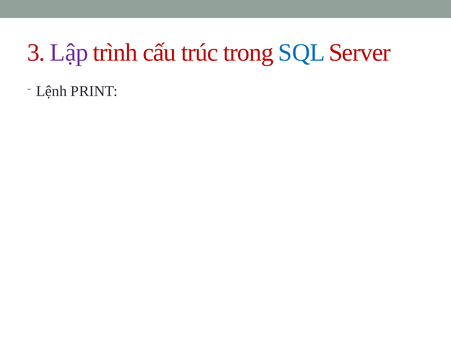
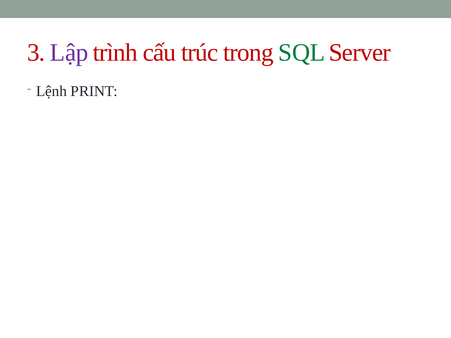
SQL colour: blue -> green
